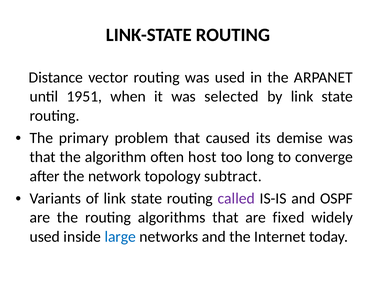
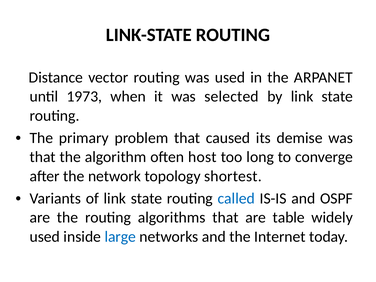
1951: 1951 -> 1973
subtract: subtract -> shortest
called colour: purple -> blue
fixed: fixed -> table
